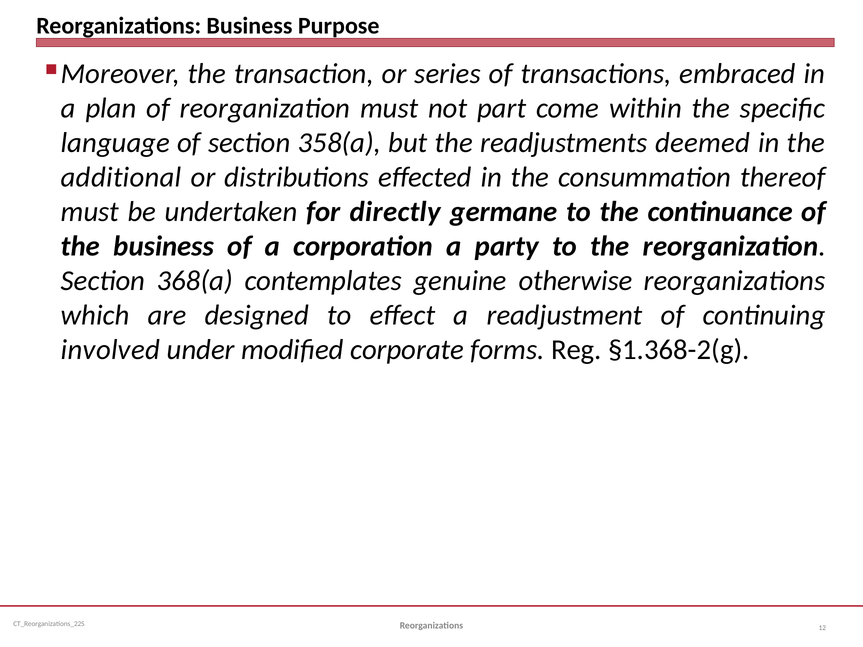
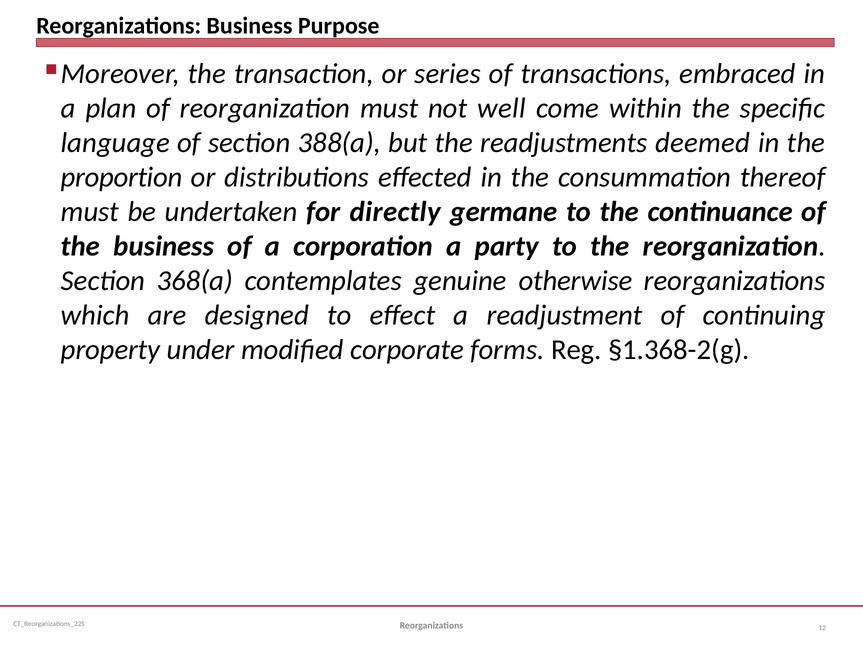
part: part -> well
358(a: 358(a -> 388(a
additional: additional -> proportion
involved: involved -> property
